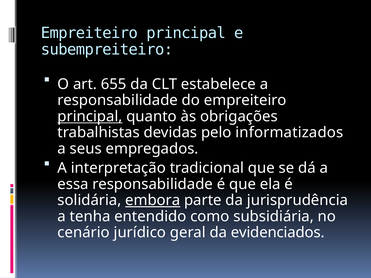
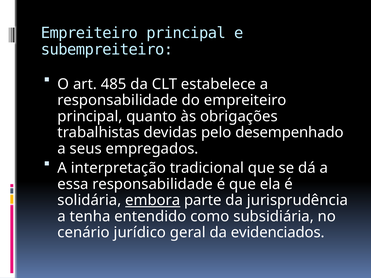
655: 655 -> 485
principal at (90, 117) underline: present -> none
informatizados: informatizados -> desempenhado
